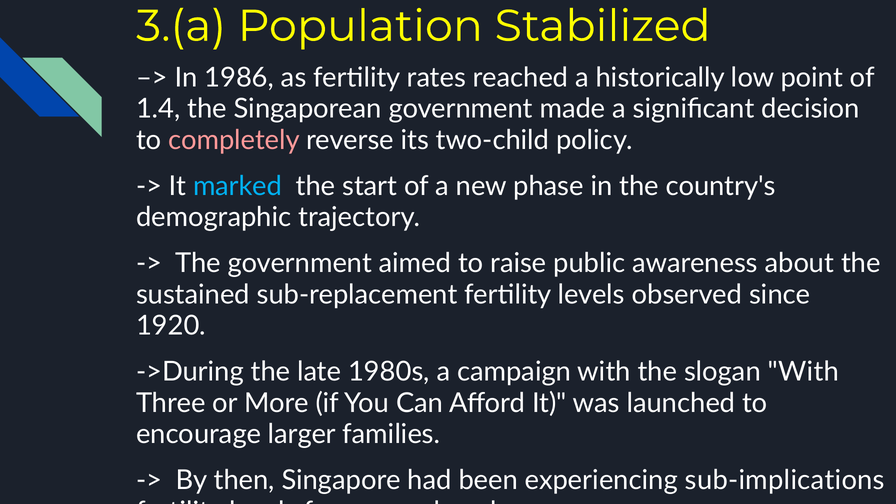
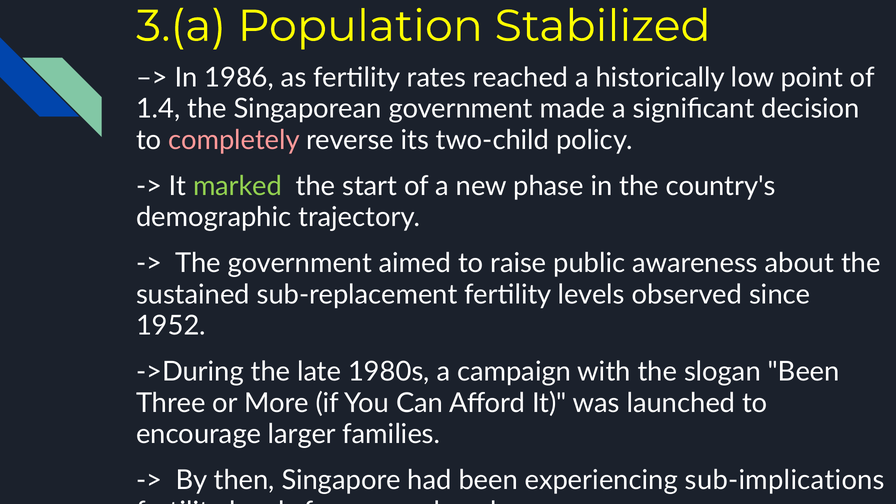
marked colour: light blue -> light green
1920: 1920 -> 1952
slogan With: With -> Been
